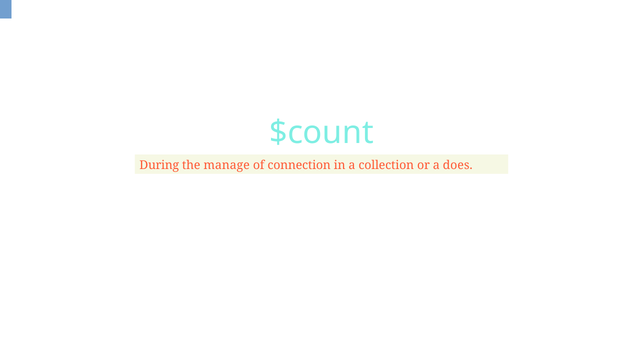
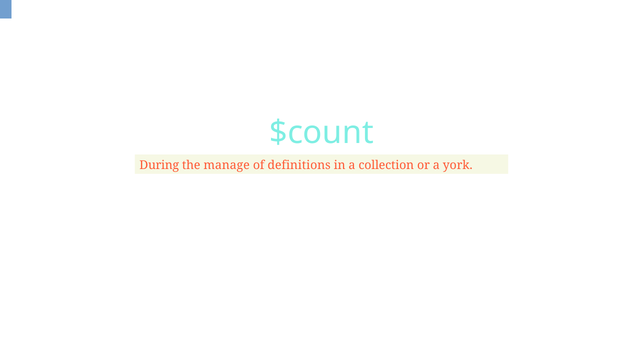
connection: connection -> definitions
does: does -> york
